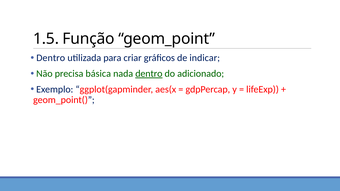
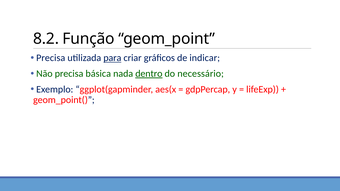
1.5: 1.5 -> 8.2
Dentro at (51, 58): Dentro -> Precisa
para underline: none -> present
adicionado: adicionado -> necessário
